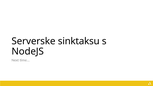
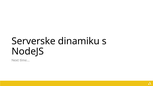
sinktaksu: sinktaksu -> dinamiku
